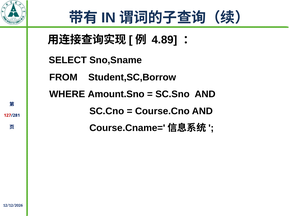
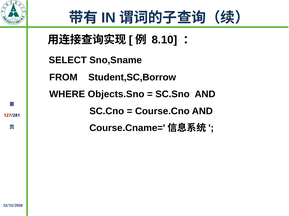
4.89: 4.89 -> 8.10
Amount.Sno: Amount.Sno -> Objects.Sno
